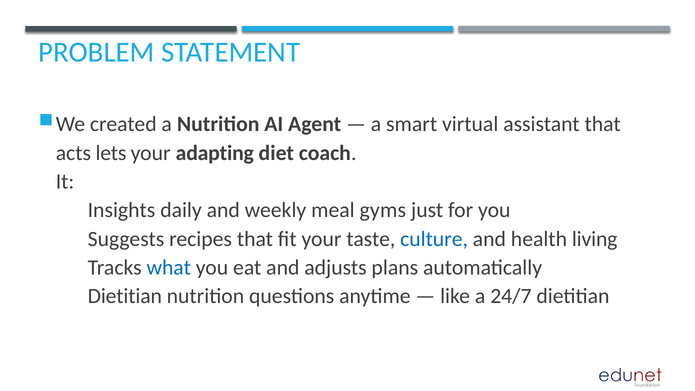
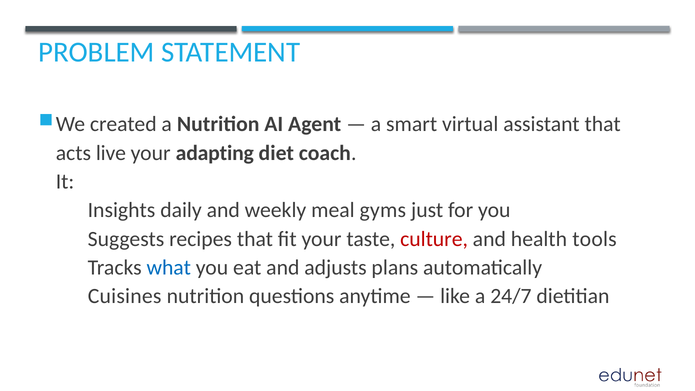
lets: lets -> live
culture colour: blue -> red
living: living -> tools
Dietitian at (125, 296): Dietitian -> Cuisines
